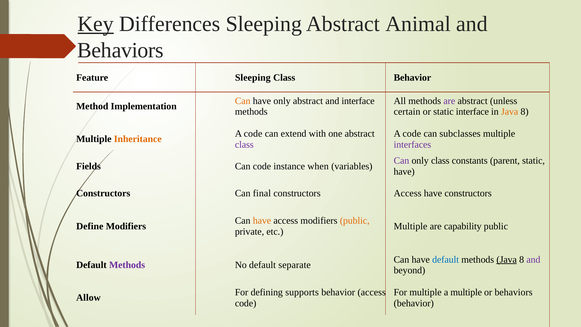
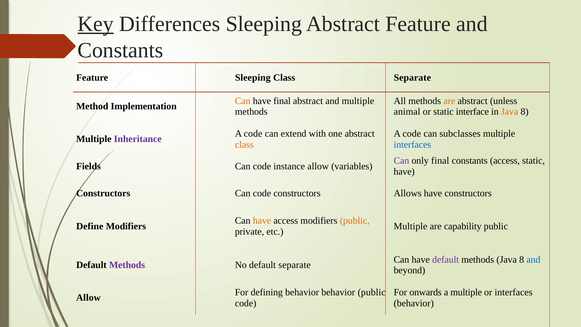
Abstract Animal: Animal -> Feature
Behaviors at (121, 50): Behaviors -> Constants
Class Behavior: Behavior -> Separate
have only: only -> final
and interface: interface -> multiple
are at (449, 101) colour: purple -> orange
certain: certain -> animal
Inheritance colour: orange -> purple
class at (244, 144) colour: purple -> orange
interfaces at (412, 144) colour: purple -> blue
only class: class -> final
constants parent: parent -> access
instance when: when -> allow
Constructors Can final: final -> code
constructors Access: Access -> Allows
default at (446, 259) colour: blue -> purple
Java at (507, 259) underline: present -> none
and at (533, 259) colour: purple -> blue
defining supports: supports -> behavior
behavior access: access -> public
For multiple: multiple -> onwards
or behaviors: behaviors -> interfaces
